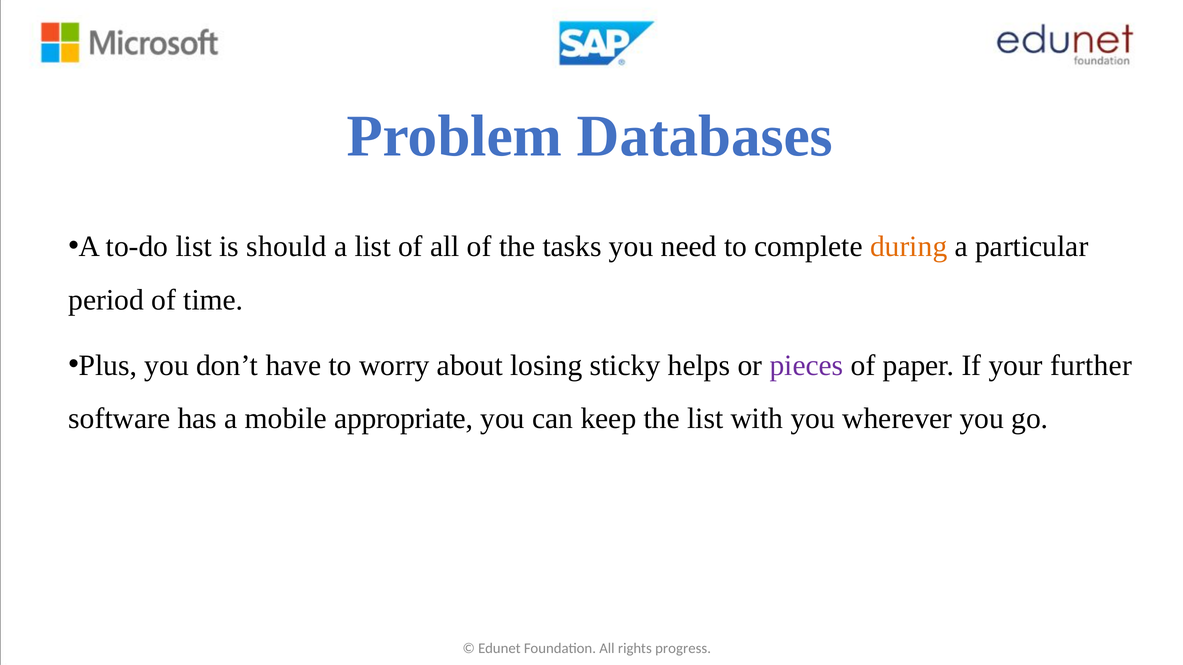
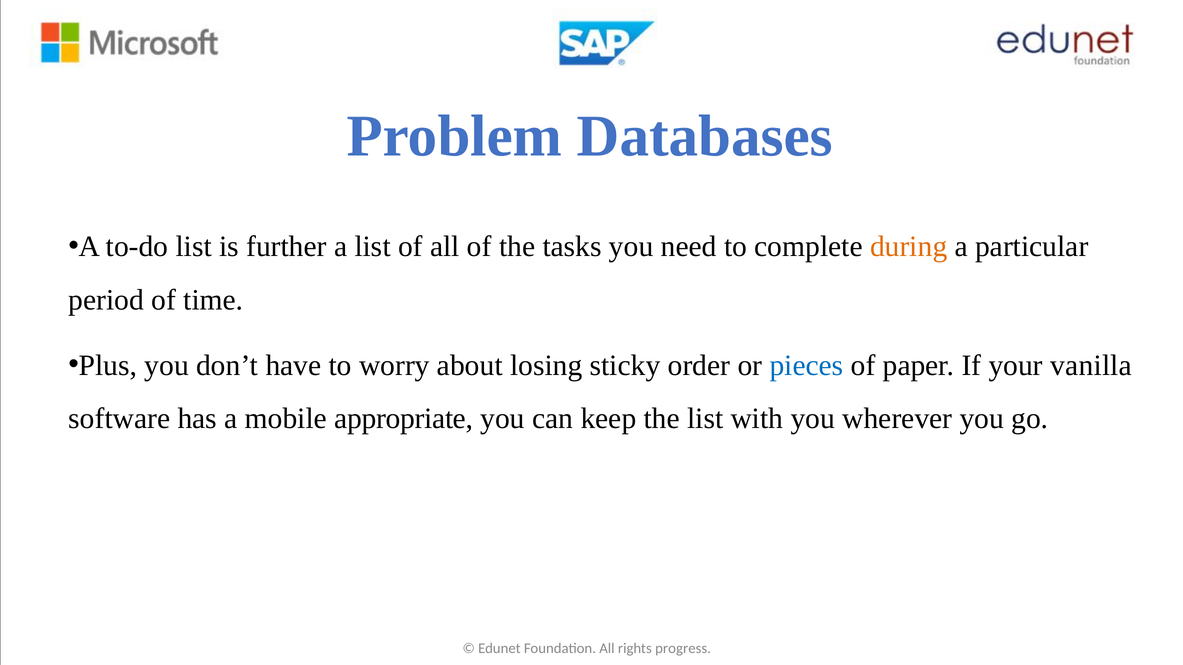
should: should -> further
helps: helps -> order
pieces colour: purple -> blue
further: further -> vanilla
